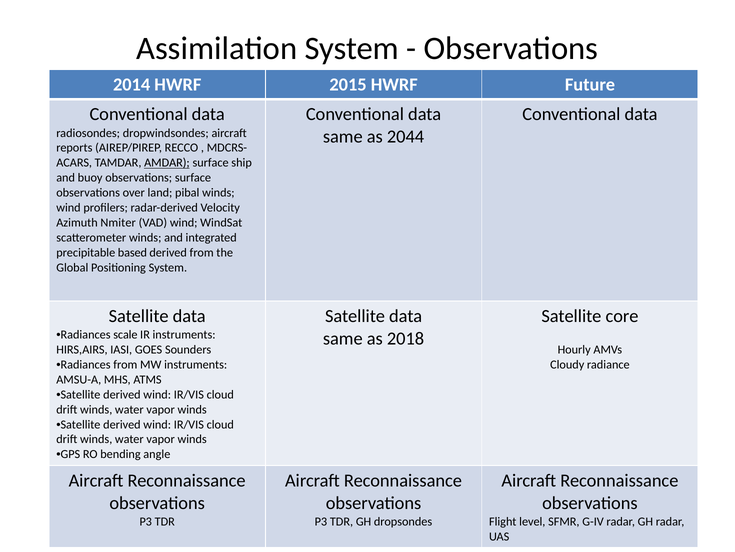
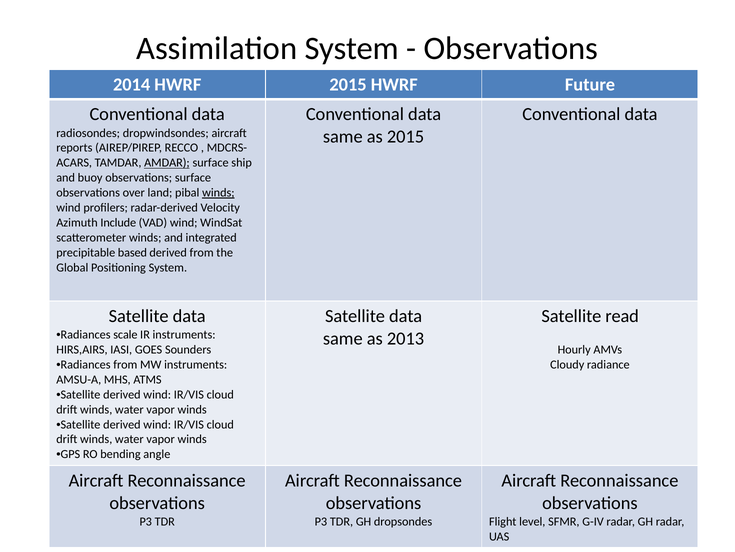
as 2044: 2044 -> 2015
winds at (218, 193) underline: none -> present
Nmiter: Nmiter -> Include
core: core -> read
2018: 2018 -> 2013
